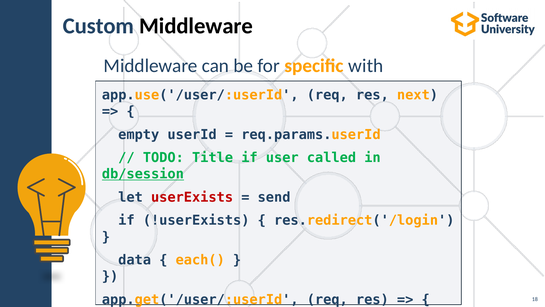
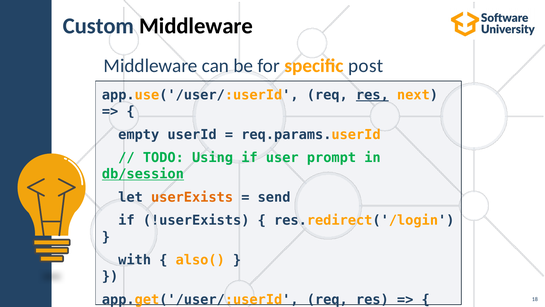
with: with -> post
res at (372, 95) underline: none -> present
Title: Title -> Using
called: called -> prompt
userExists colour: red -> orange
data: data -> with
each(: each( -> also(
